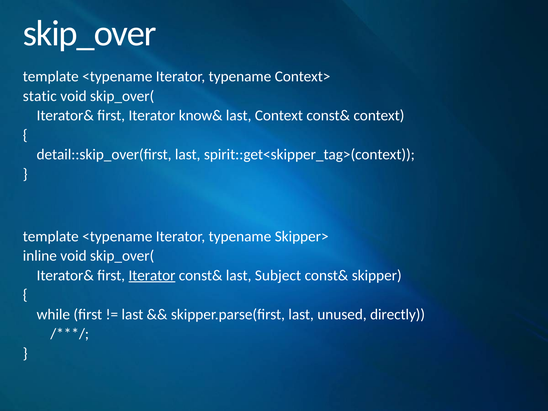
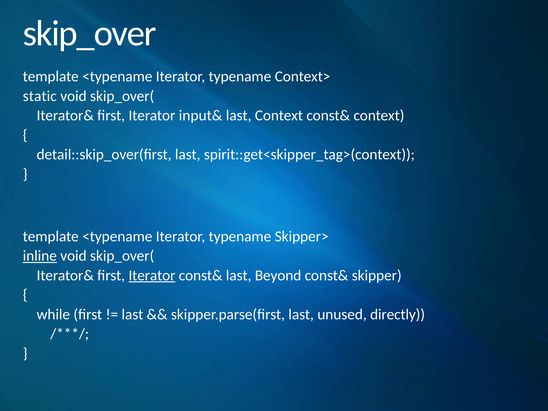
know&: know& -> input&
inline underline: none -> present
Subject: Subject -> Beyond
